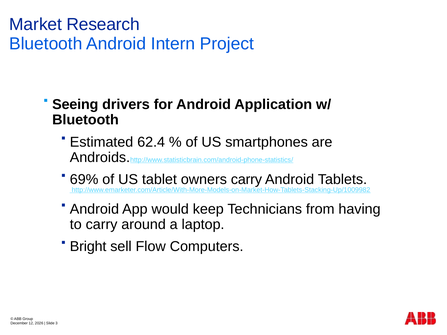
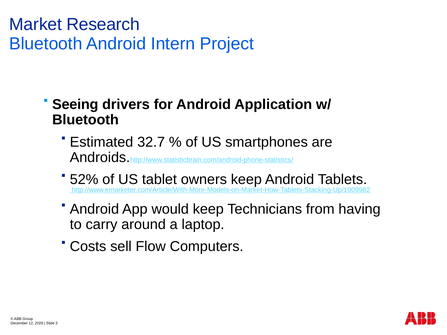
62.4: 62.4 -> 32.7
69%: 69% -> 52%
owners carry: carry -> keep
Bright: Bright -> Costs
